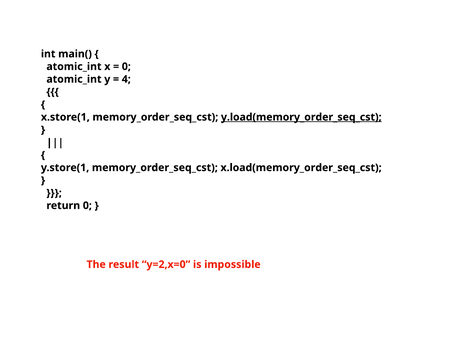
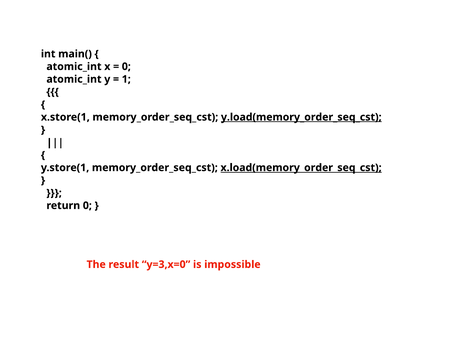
4: 4 -> 1
x.load(memory_order_seq_cst underline: none -> present
y=2,x=0: y=2,x=0 -> y=3,x=0
